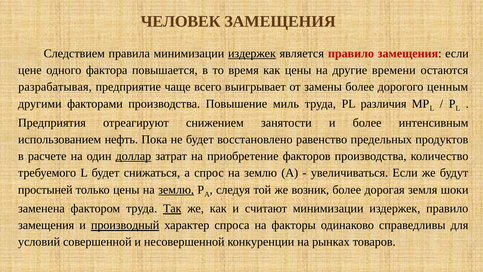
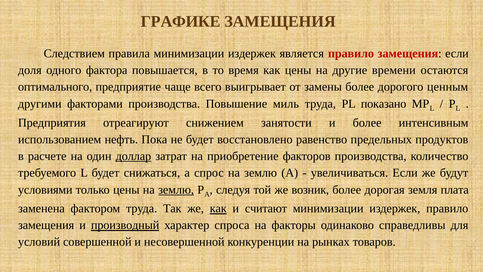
ЧЕЛОВЕК: ЧЕЛОВЕК -> ГРАФИКЕ
издержек at (252, 53) underline: present -> none
цене: цене -> доля
разрабатывая: разрабатывая -> оптимального
различия: различия -> показано
простыней: простыней -> условиями
шоки: шоки -> плата
Так underline: present -> none
как at (218, 208) underline: none -> present
